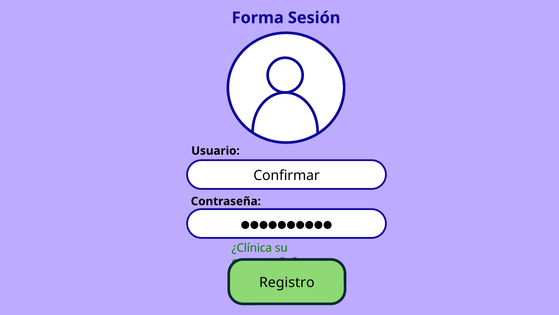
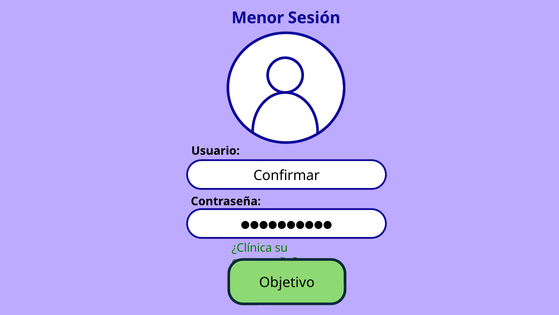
Forma: Forma -> Menor
Registro: Registro -> Objetivo
